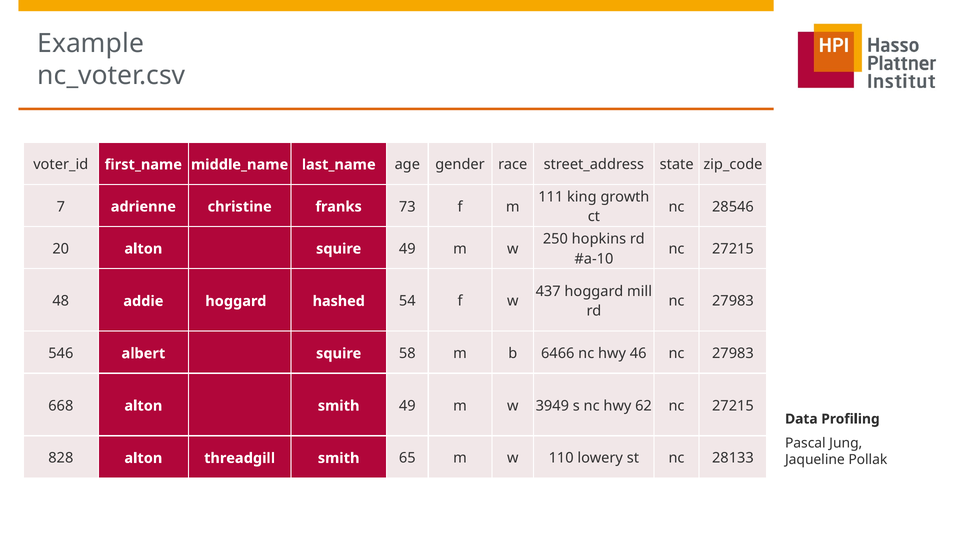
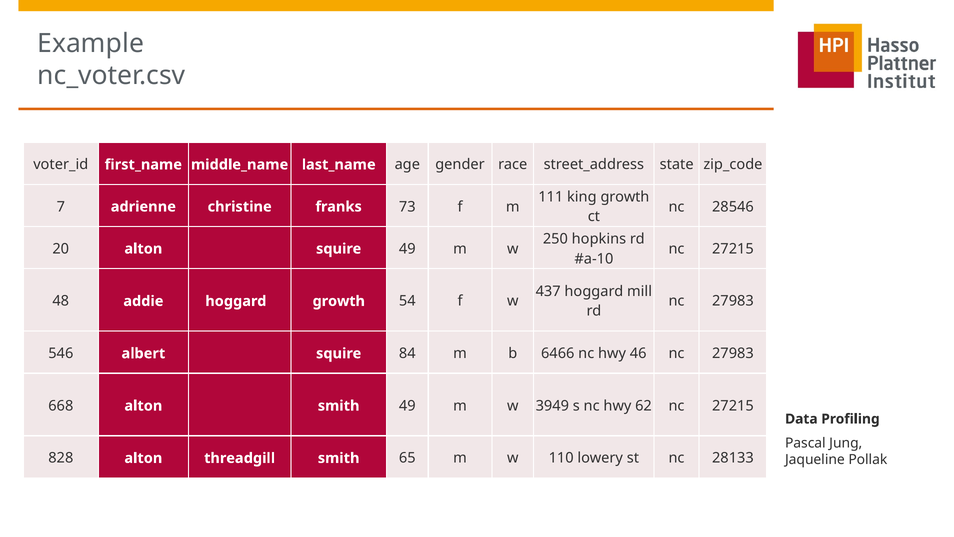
hoggard hashed: hashed -> growth
58: 58 -> 84
